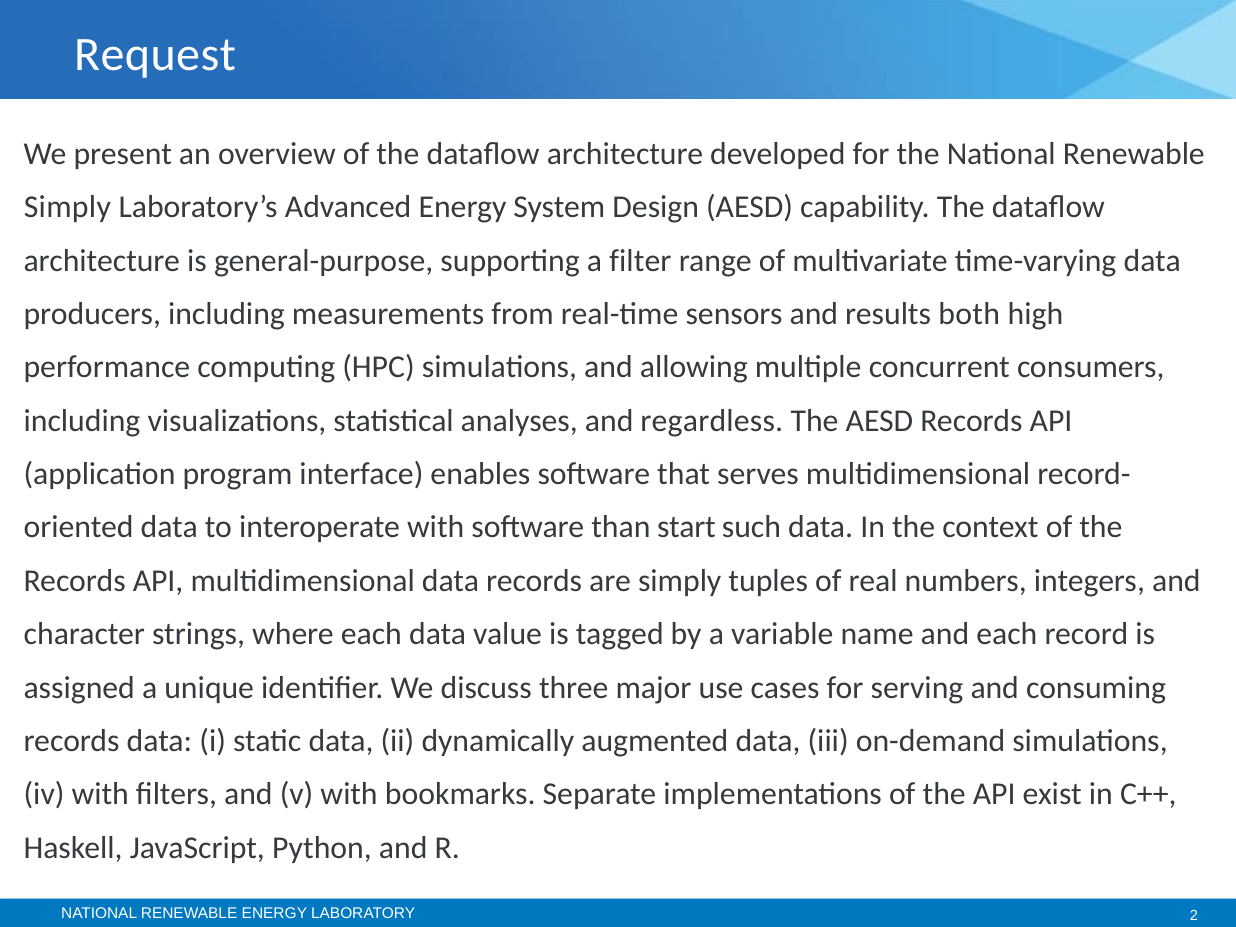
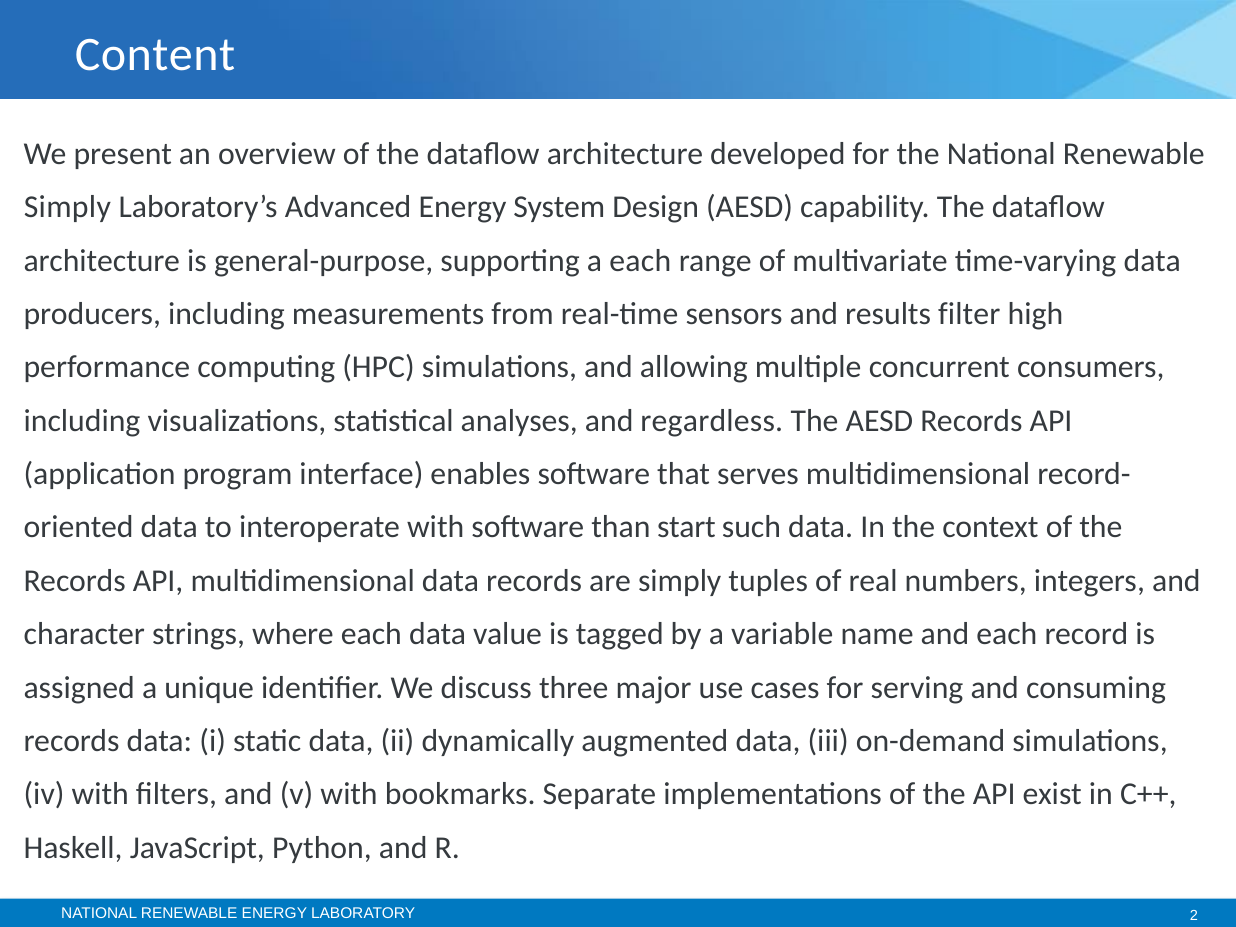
Request: Request -> Content
a filter: filter -> each
both: both -> filter
